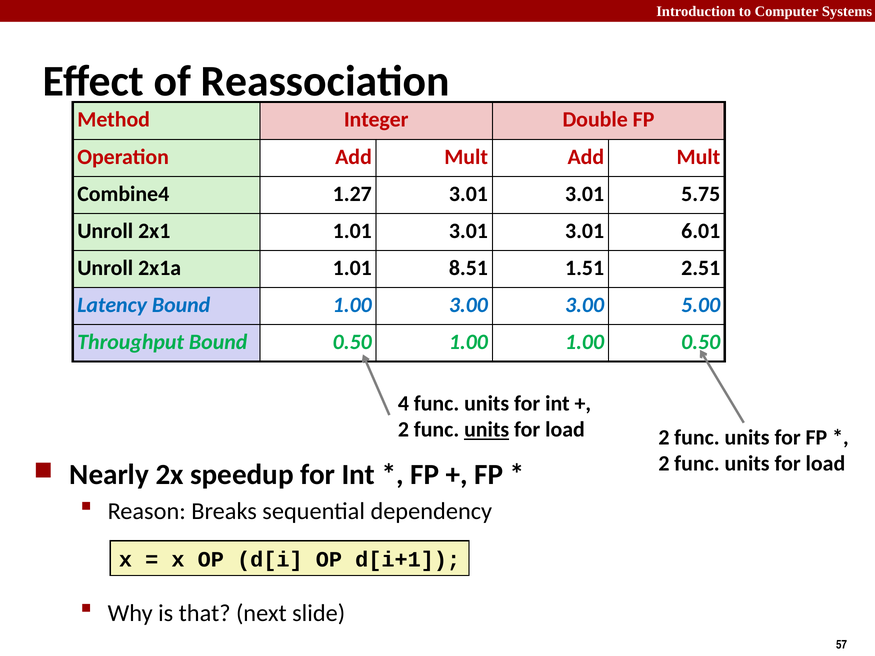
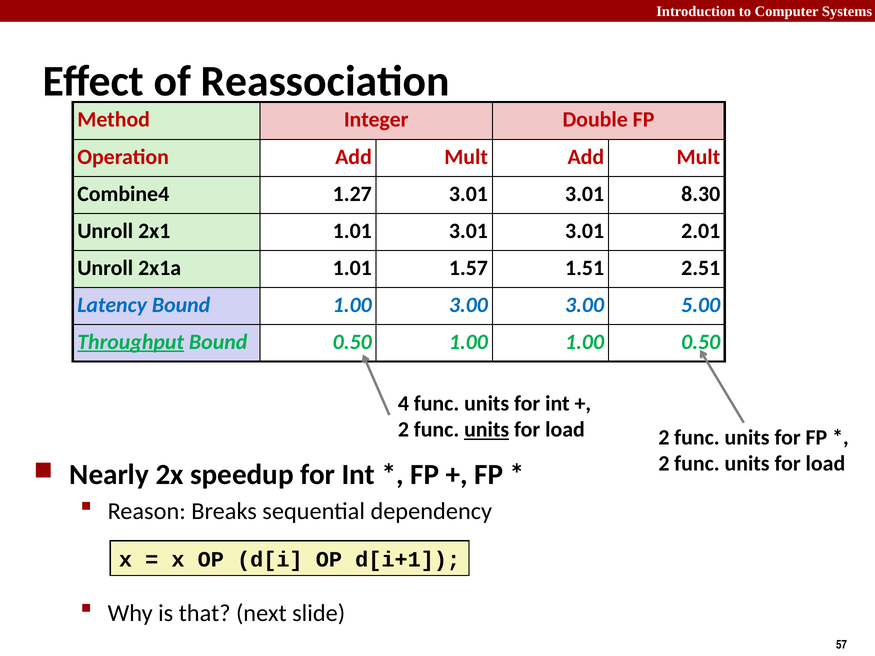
5.75: 5.75 -> 8.30
6.01: 6.01 -> 2.01
8.51: 8.51 -> 1.57
Throughput underline: none -> present
